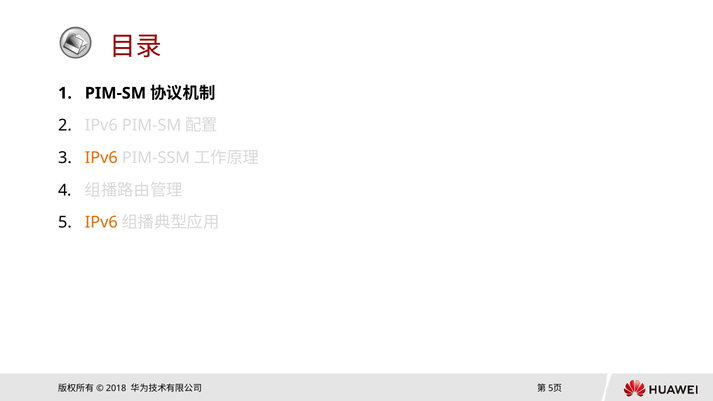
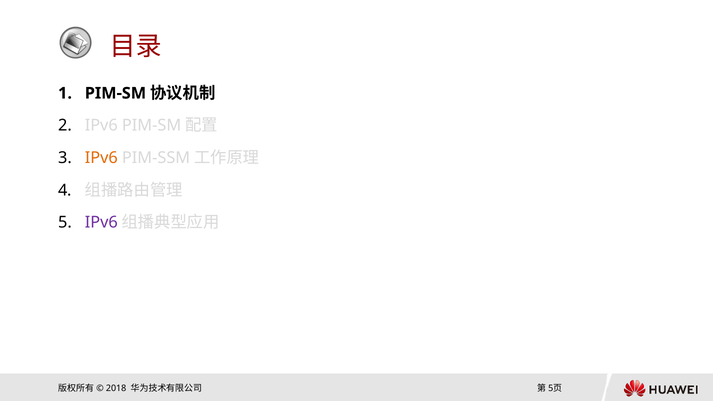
IPv6 at (101, 223) colour: orange -> purple
